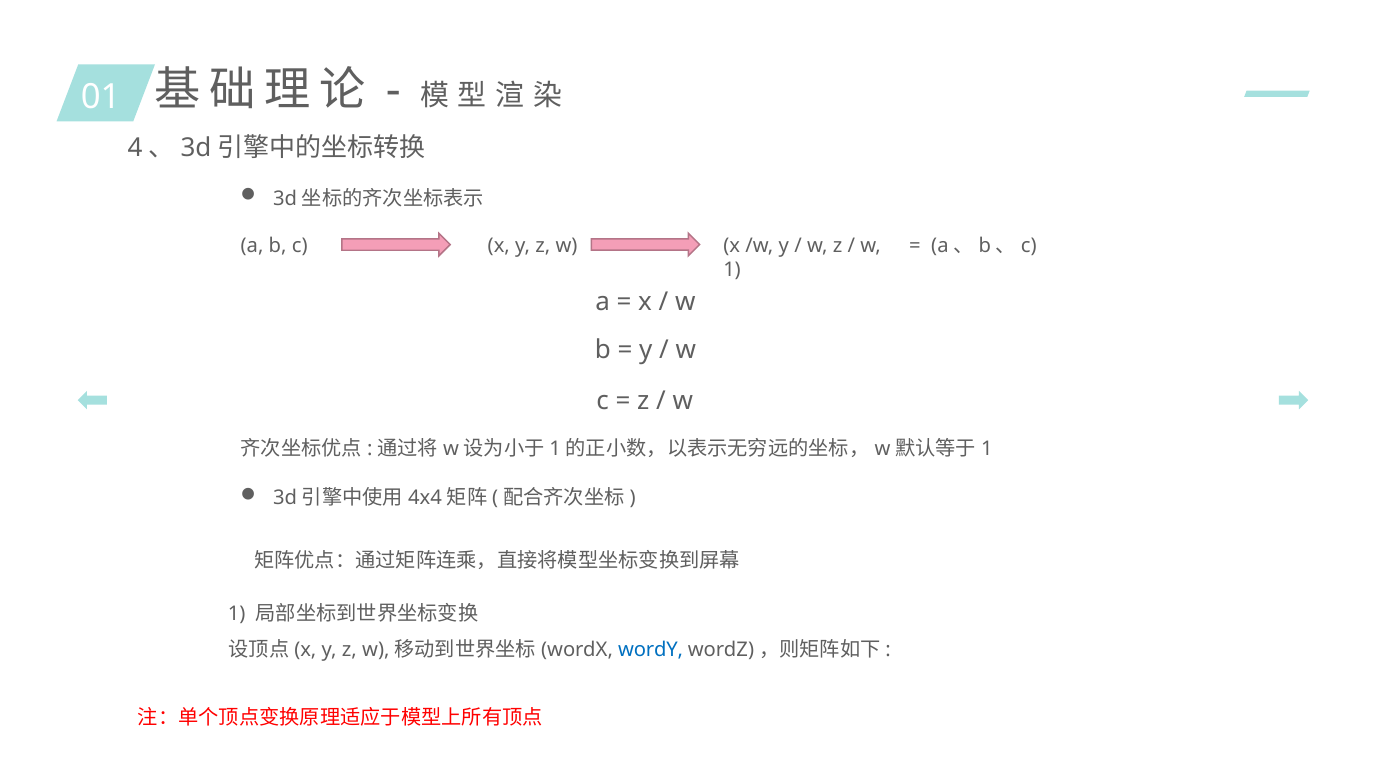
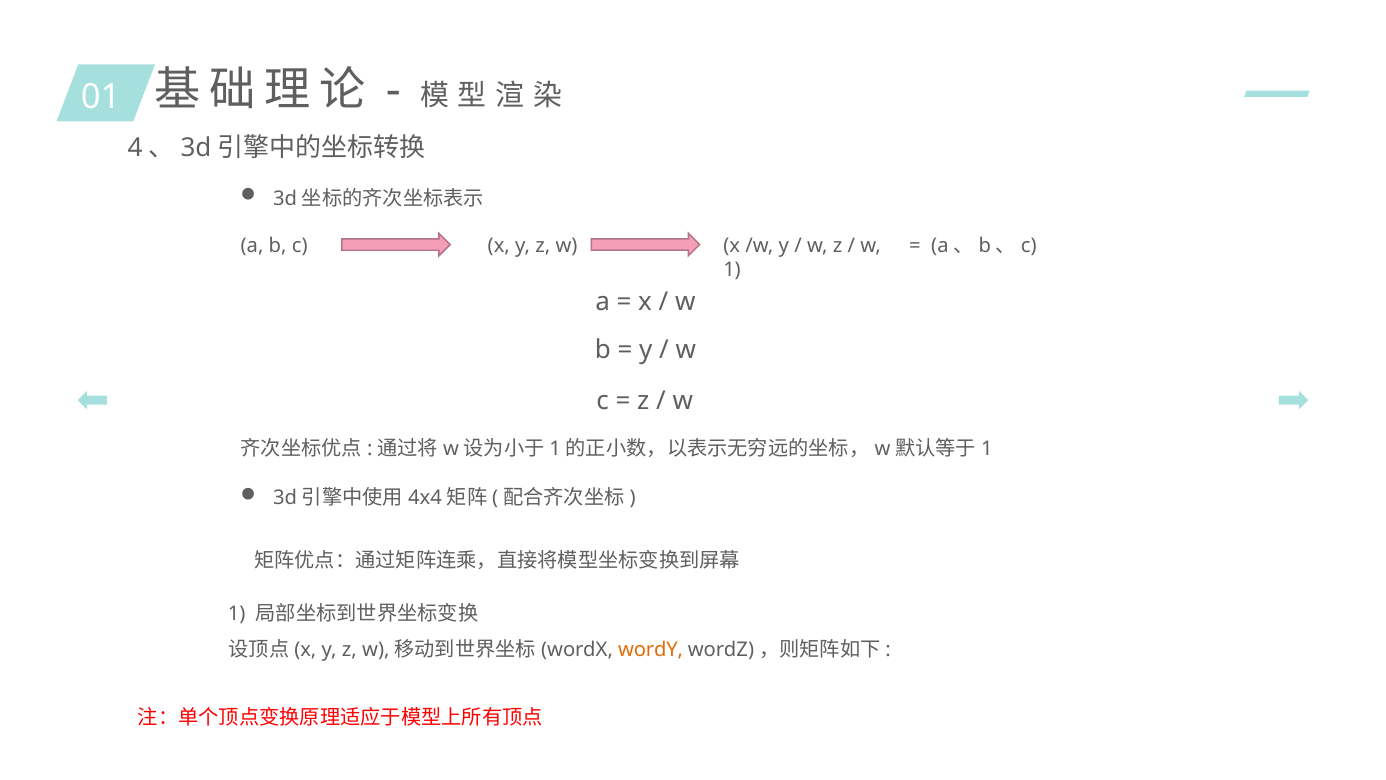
wordY colour: blue -> orange
